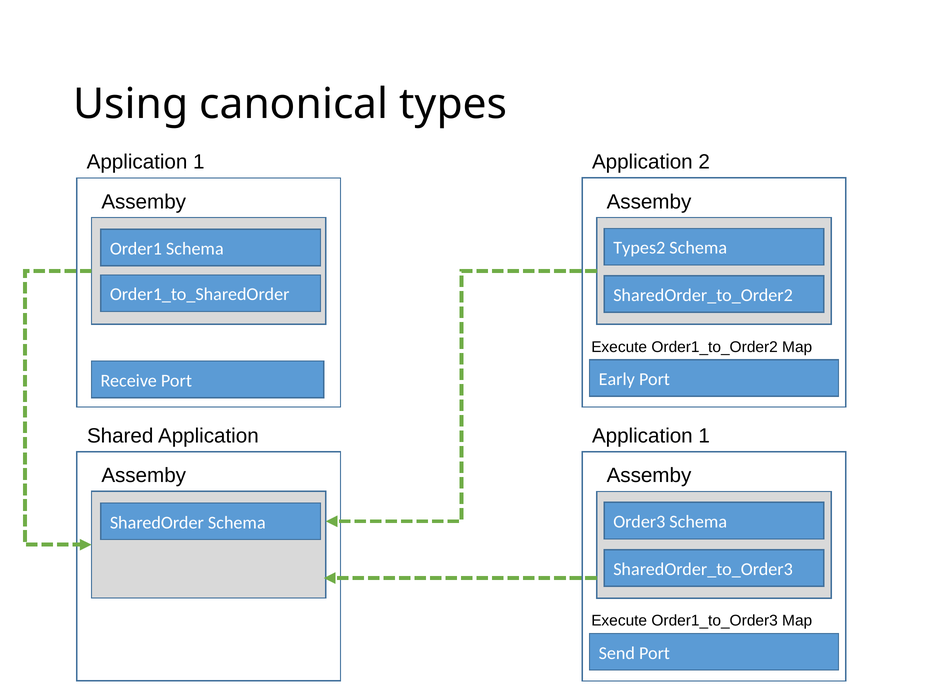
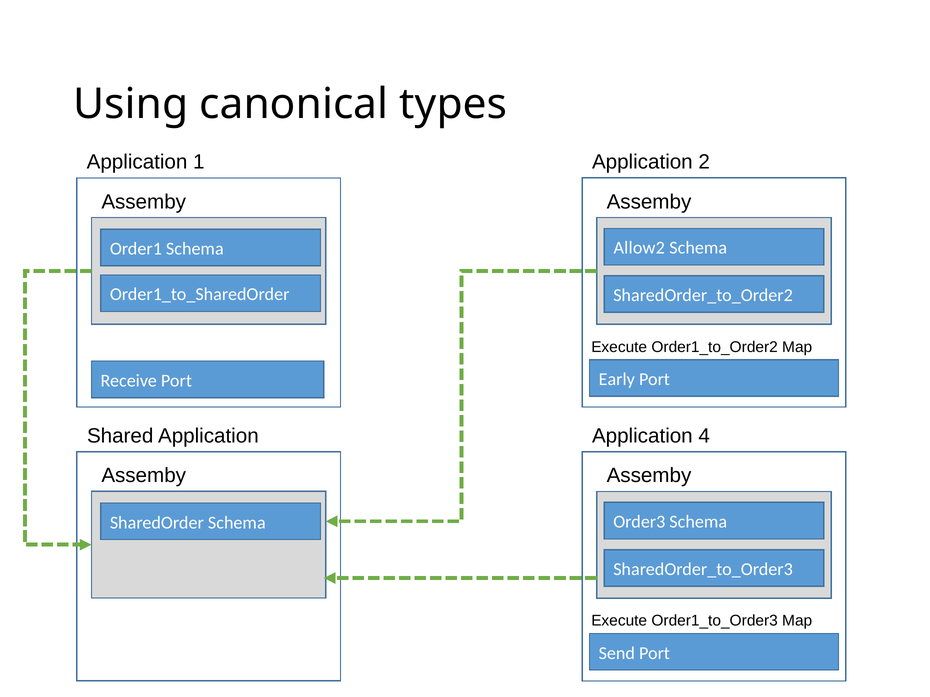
Types2: Types2 -> Allow2
1 at (704, 436): 1 -> 4
